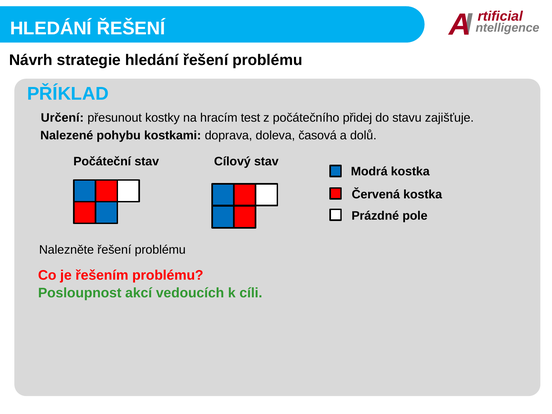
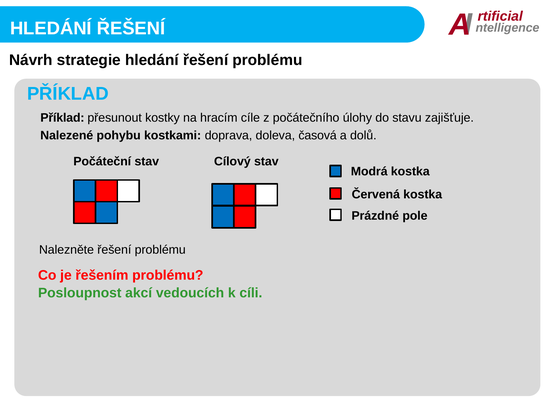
Určení at (62, 118): Určení -> Příklad
test: test -> cíle
přidej: přidej -> úlohy
